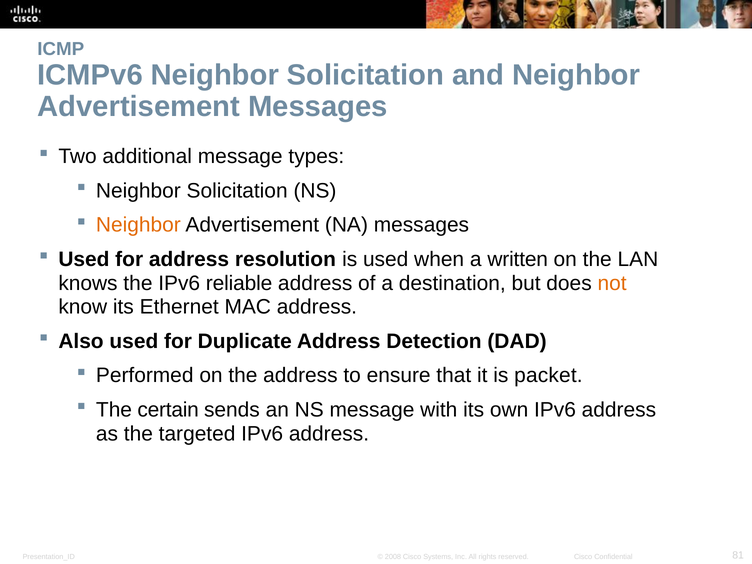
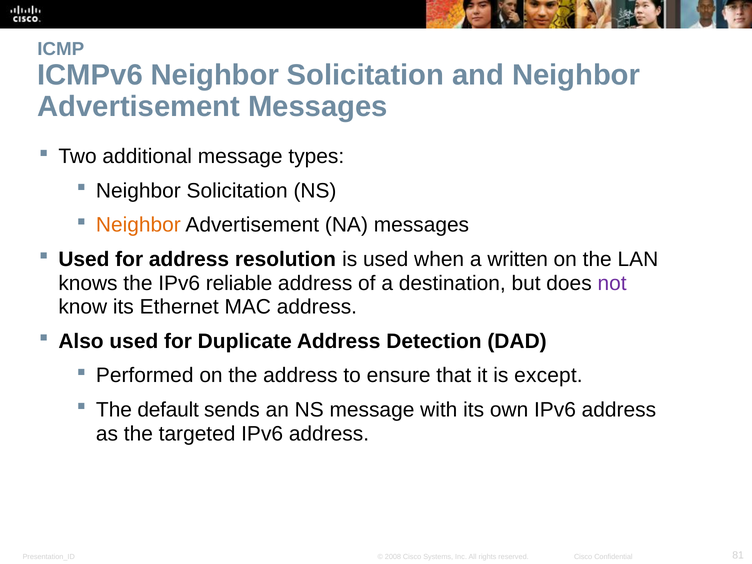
not colour: orange -> purple
packet: packet -> except
certain: certain -> default
